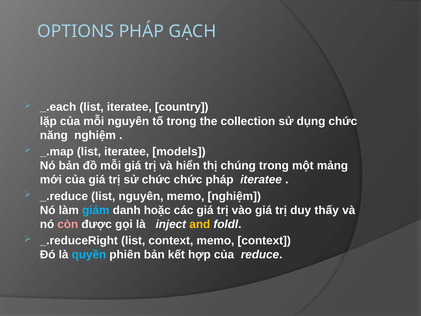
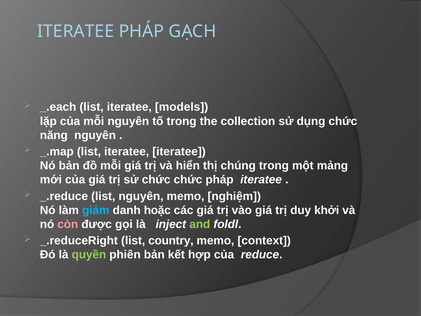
OPTIONS at (76, 31): OPTIONS -> ITERATEE
country: country -> models
năng nghiệm: nghiệm -> nguyên
iteratee models: models -> iteratee
thấy: thấy -> khởi
and colour: yellow -> light green
list context: context -> country
quyền colour: light blue -> light green
